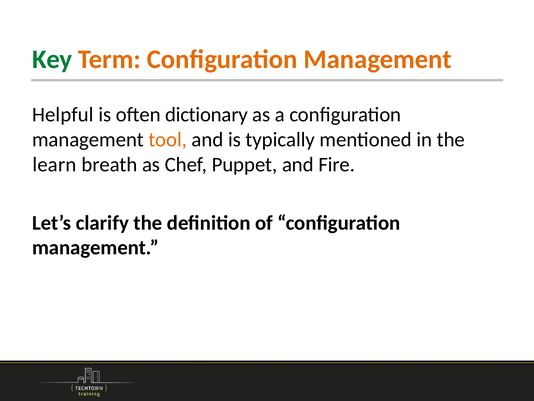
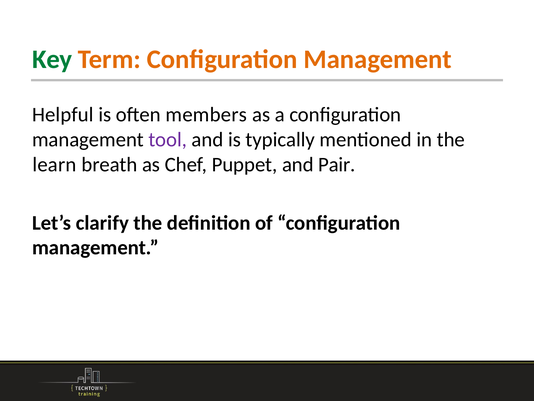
dictionary: dictionary -> members
tool colour: orange -> purple
Fire: Fire -> Pair
